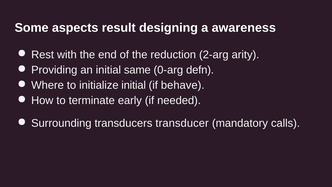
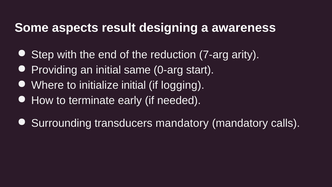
Rest: Rest -> Step
2-arg: 2-arg -> 7-arg
defn: defn -> start
behave: behave -> logging
transducers transducer: transducer -> mandatory
